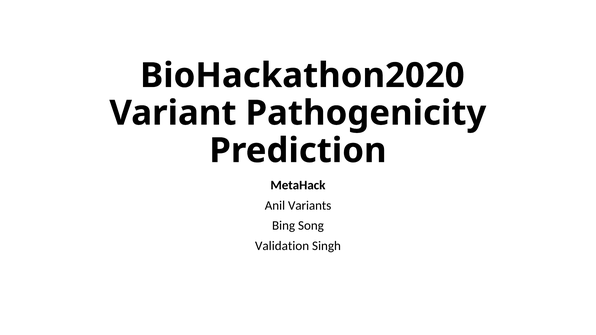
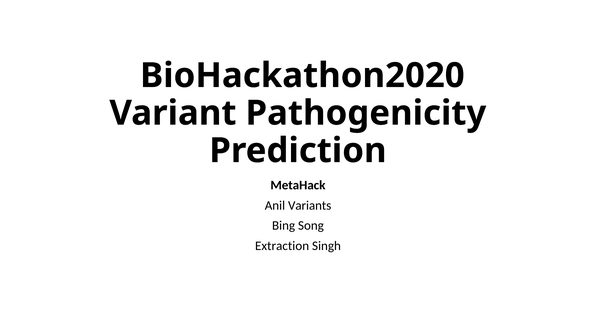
Validation: Validation -> Extraction
